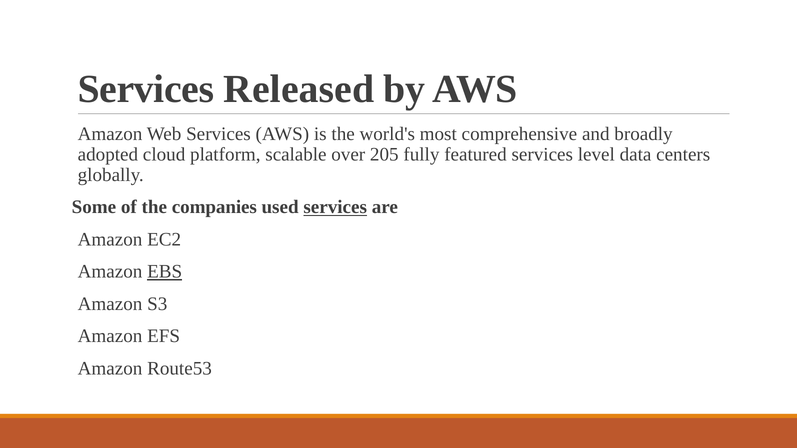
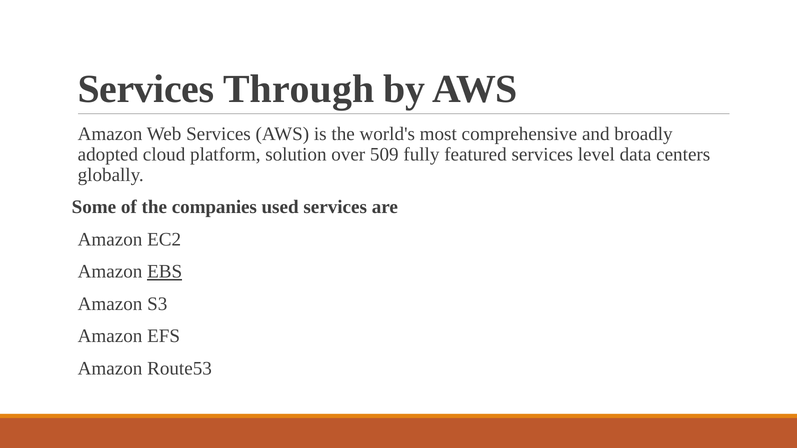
Released: Released -> Through
scalable: scalable -> solution
205: 205 -> 509
services at (335, 207) underline: present -> none
